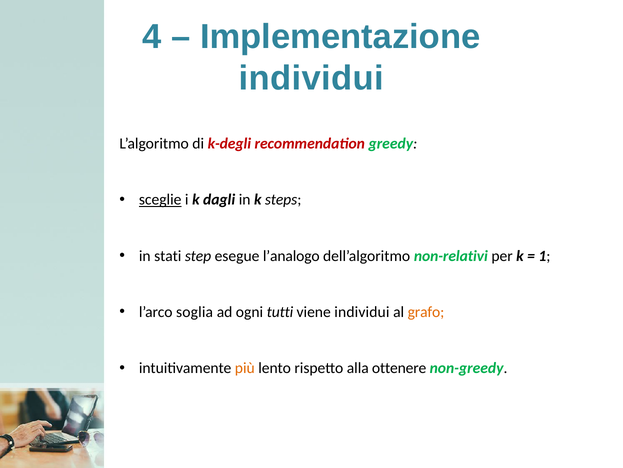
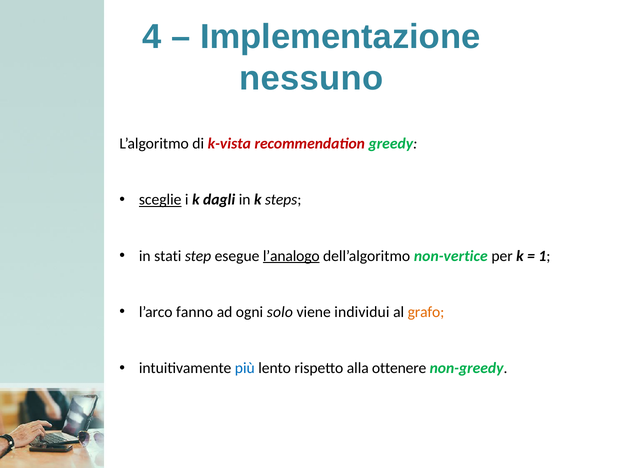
individui at (311, 78): individui -> nessuno
k-degli: k-degli -> k-vista
l’analogo underline: none -> present
non-relativi: non-relativi -> non-vertice
soglia: soglia -> fanno
tutti: tutti -> solo
più colour: orange -> blue
